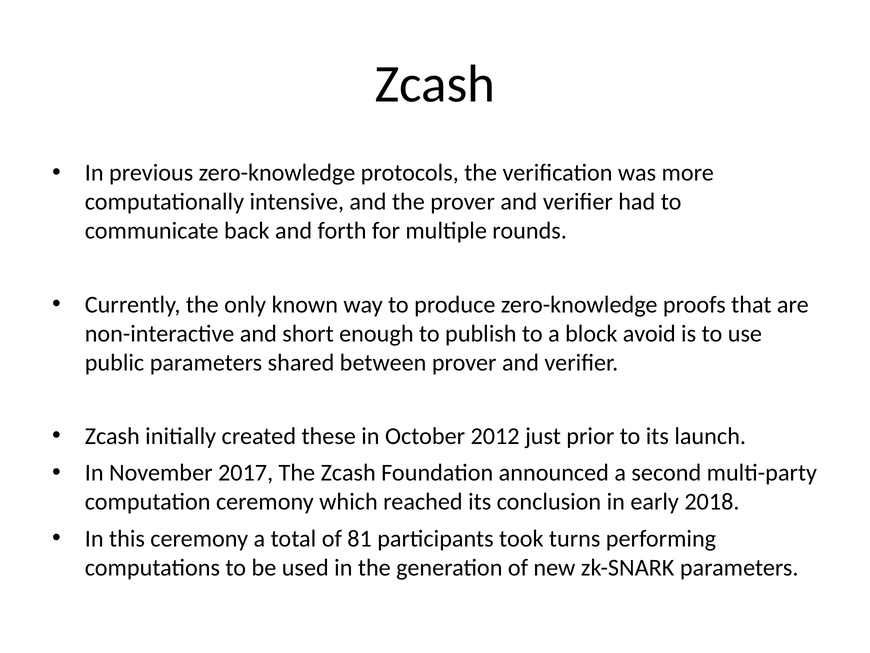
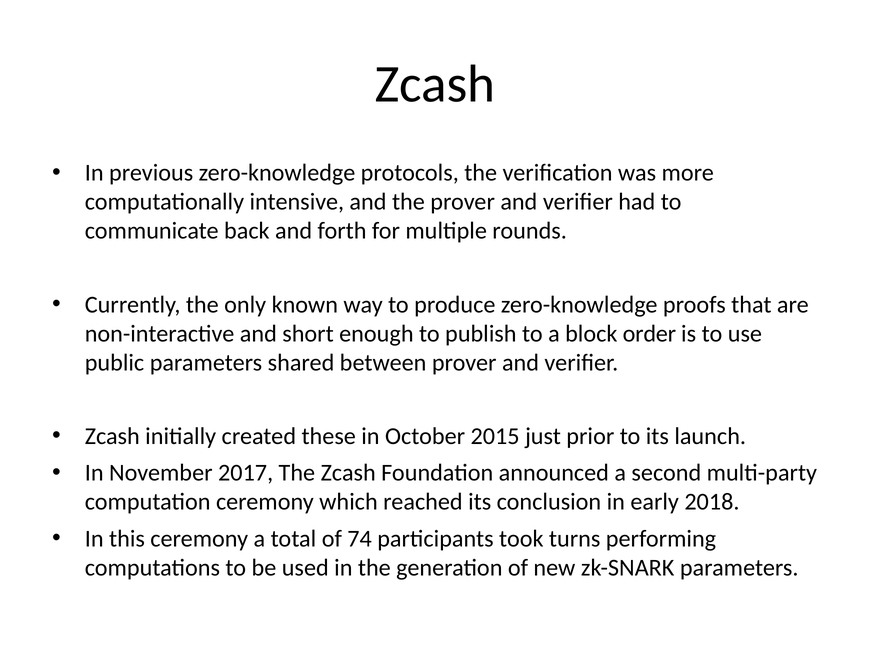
avoid: avoid -> order
2012: 2012 -> 2015
81: 81 -> 74
